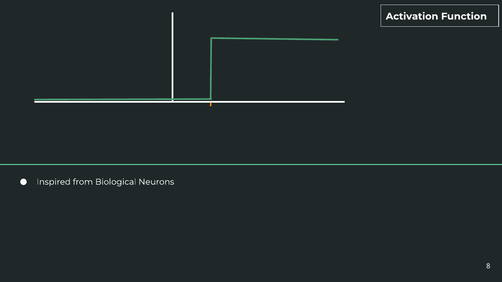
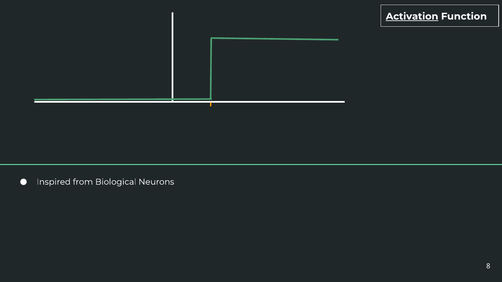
Activation underline: none -> present
